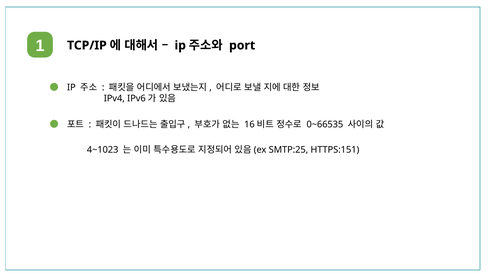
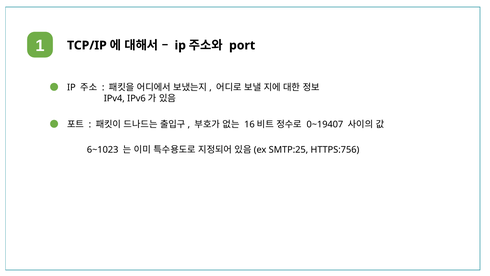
0~66535: 0~66535 -> 0~19407
4~1023: 4~1023 -> 6~1023
HTTPS:151: HTTPS:151 -> HTTPS:756
